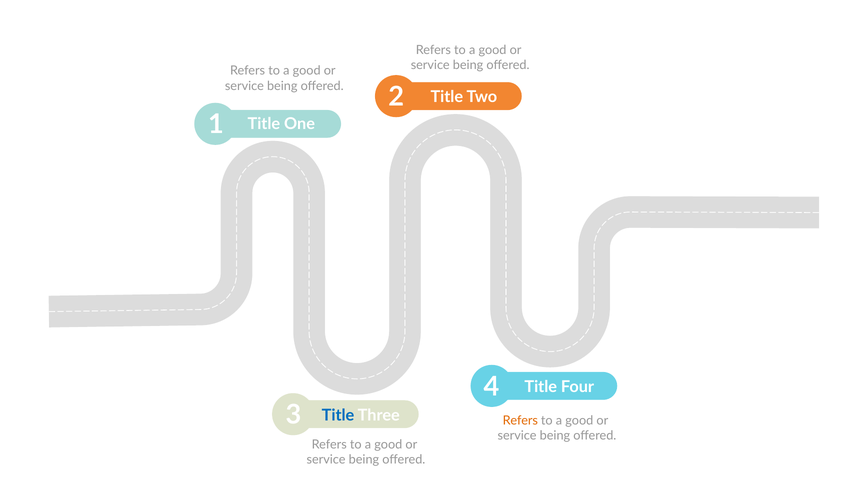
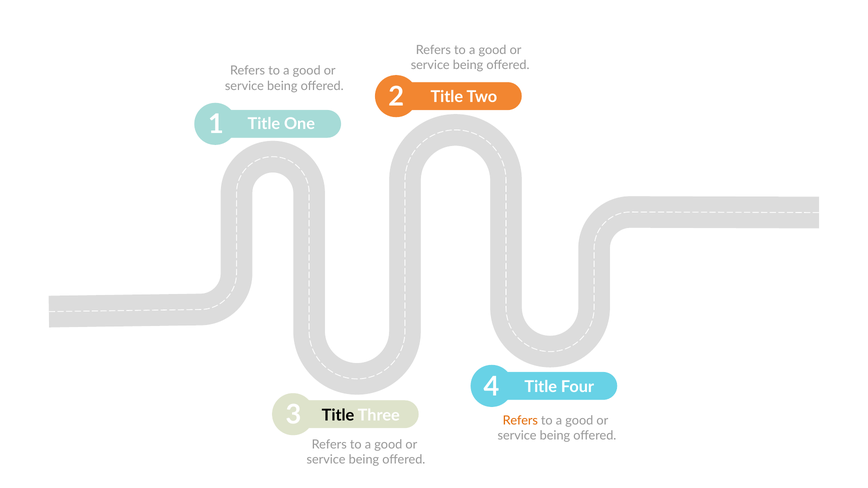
Title at (338, 416) colour: blue -> black
